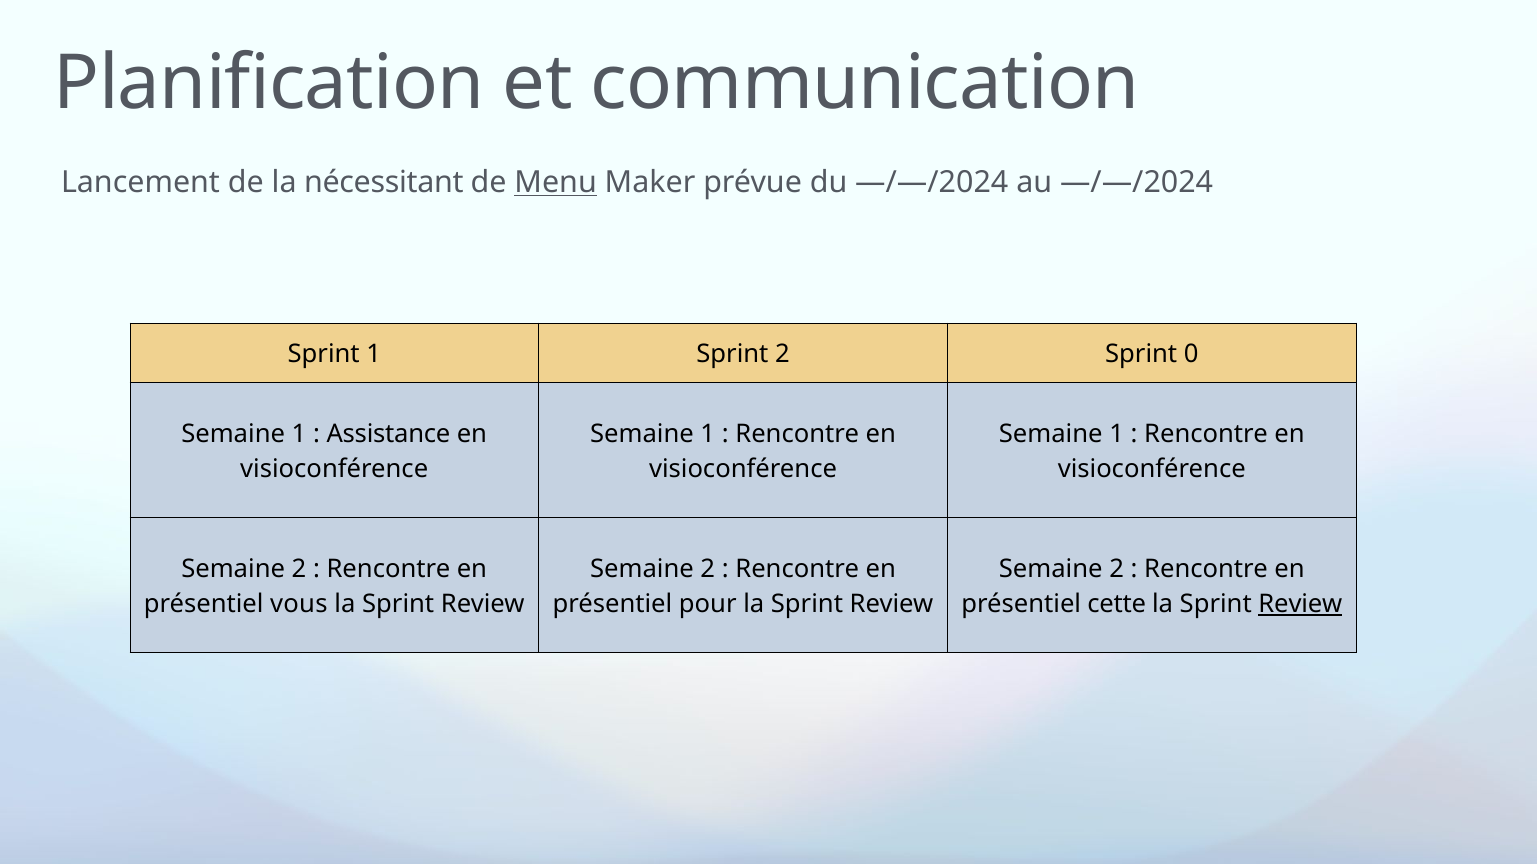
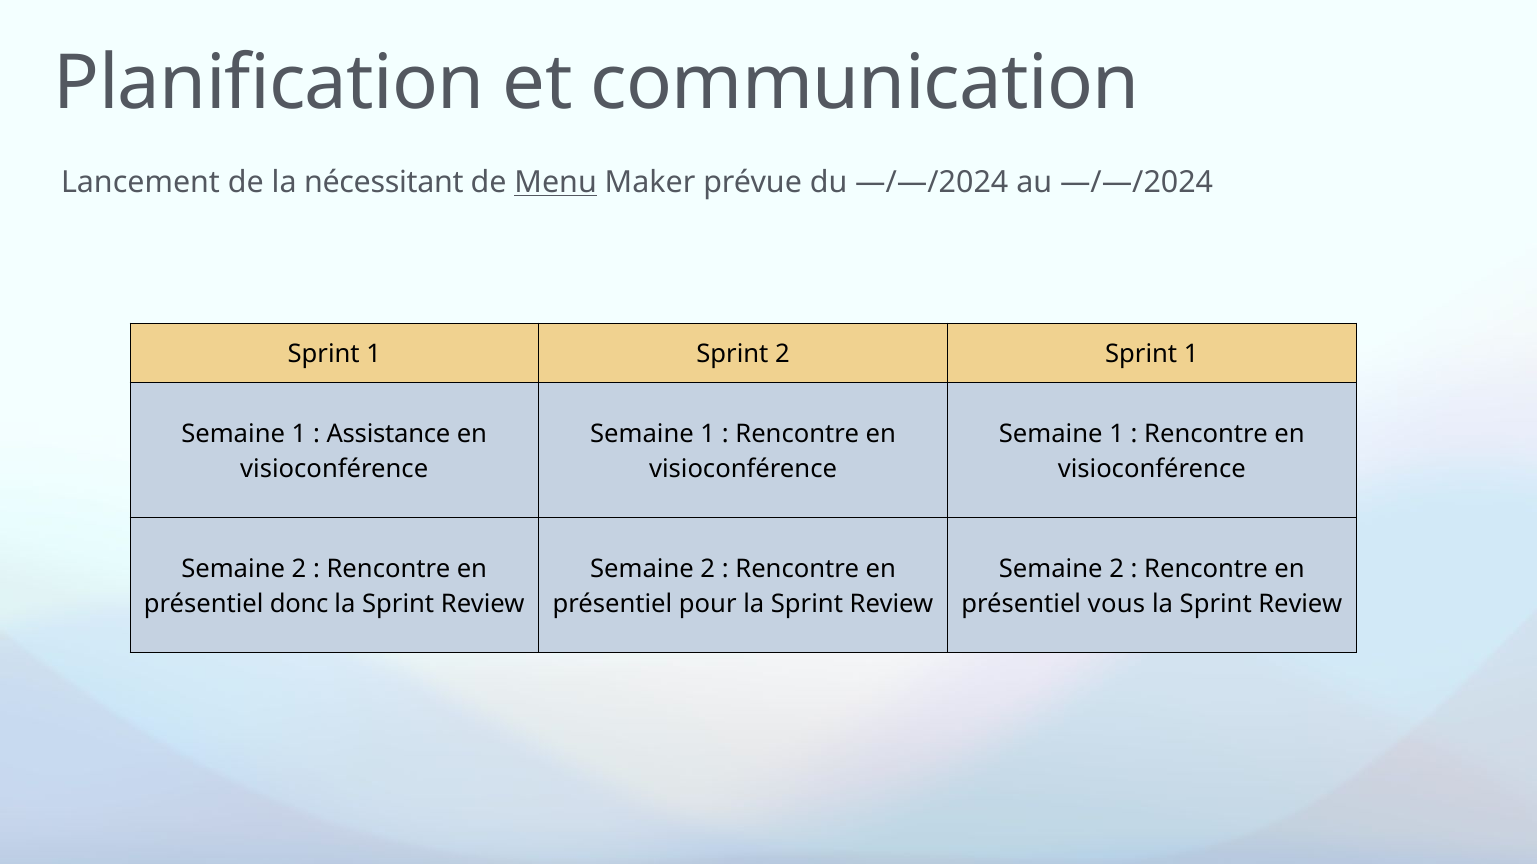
2 Sprint 0: 0 -> 1
vous: vous -> donc
cette: cette -> vous
Review at (1300, 604) underline: present -> none
